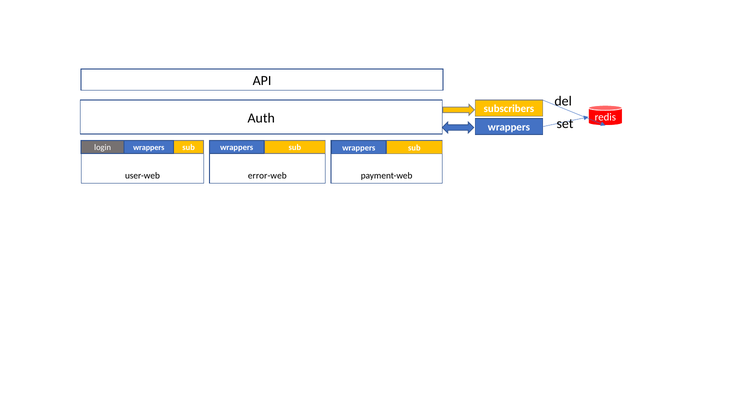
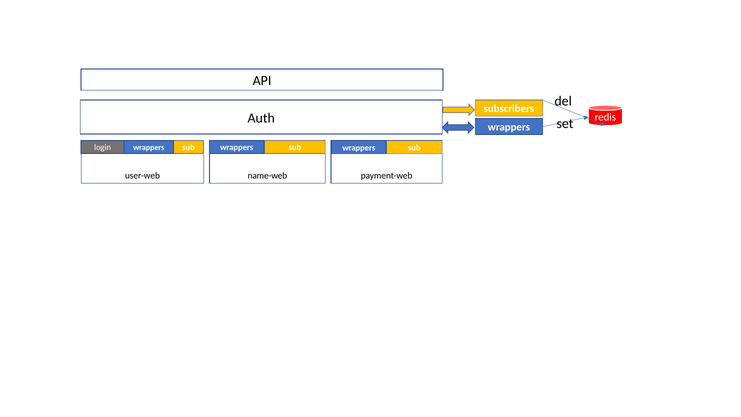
error-web: error-web -> name-web
